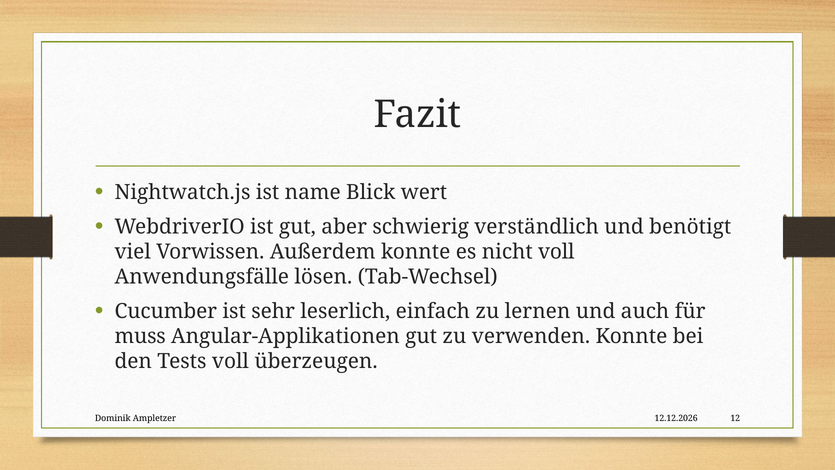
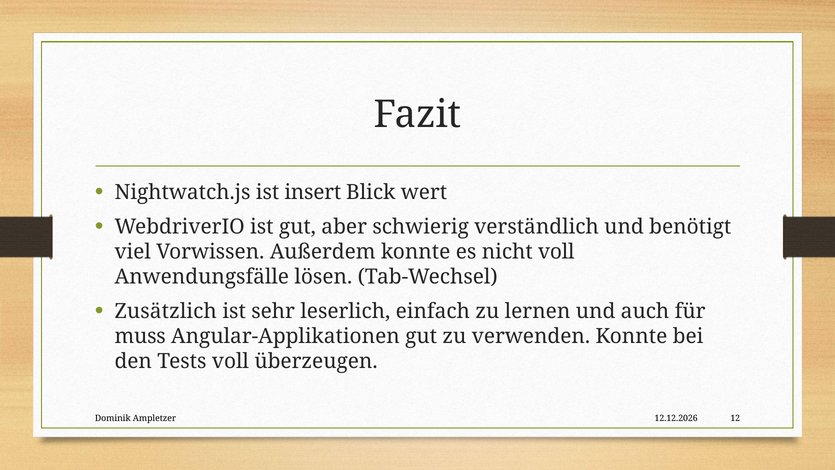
name: name -> insert
Cucumber: Cucumber -> Zusätzlich
